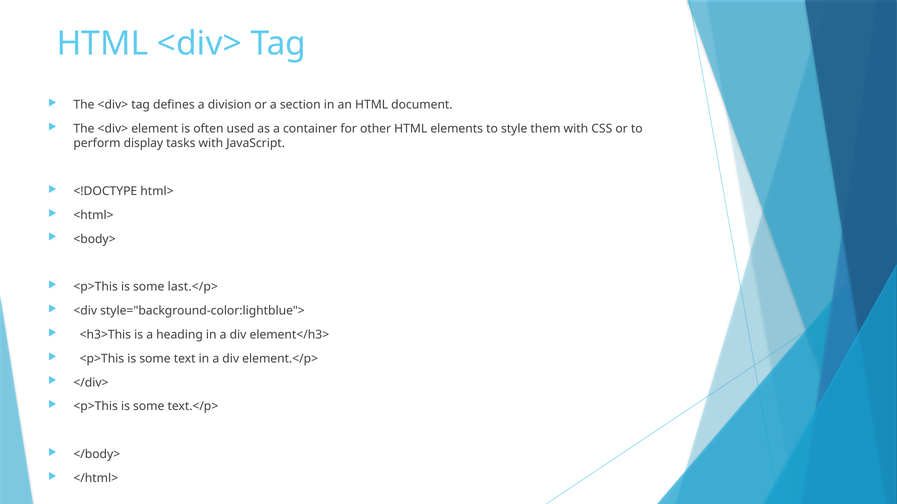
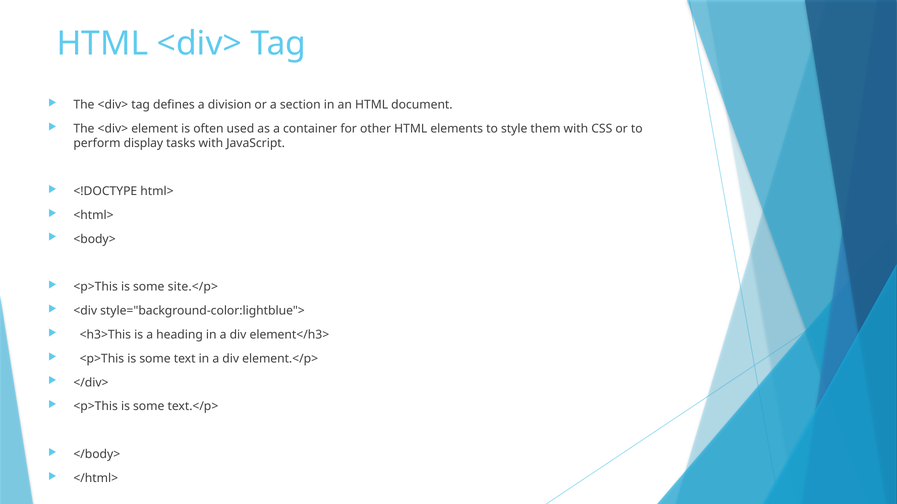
last.</p>: last.</p> -> site.</p>
